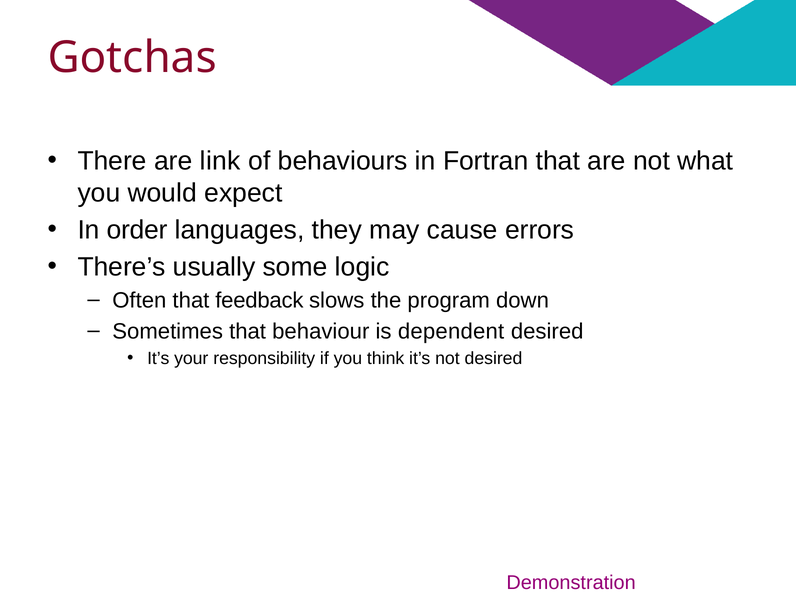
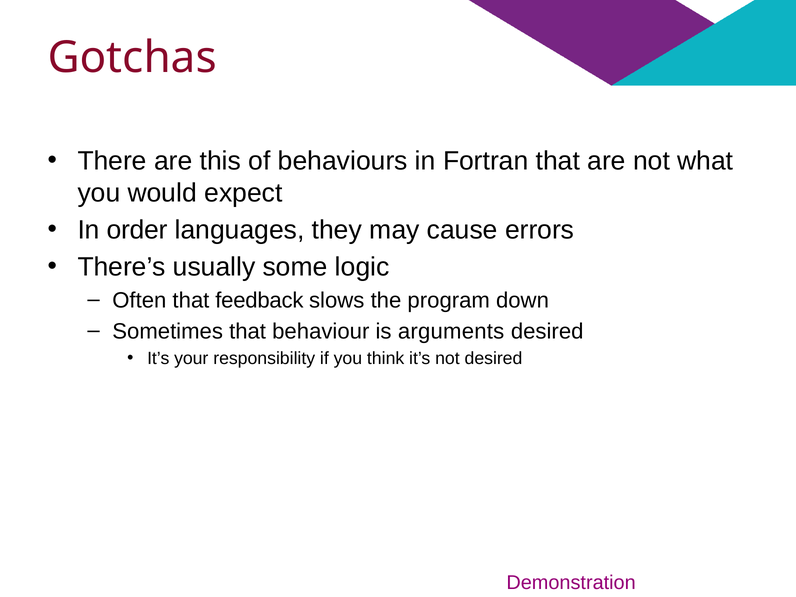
link: link -> this
dependent: dependent -> arguments
